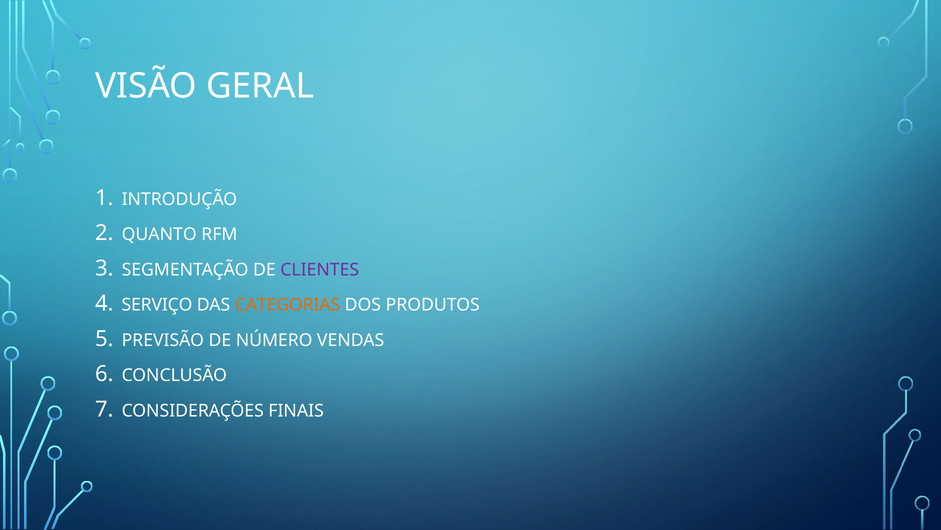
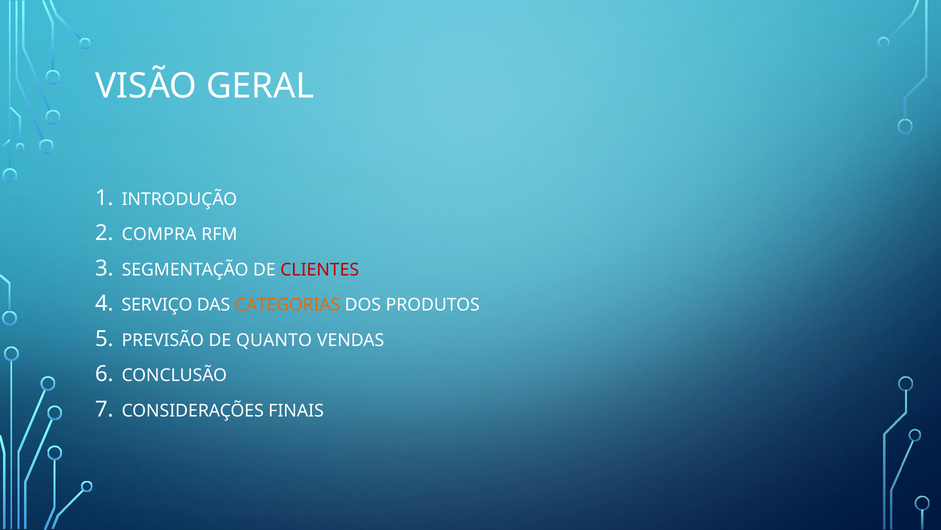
QUANTO: QUANTO -> COMPRA
CLIENTES colour: purple -> red
NÚMERO: NÚMERO -> QUANTO
